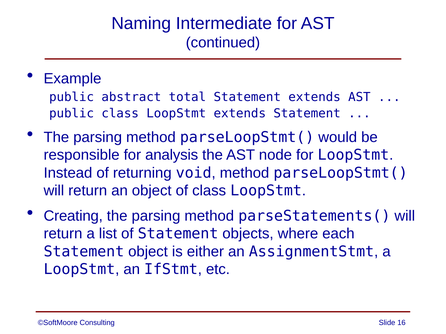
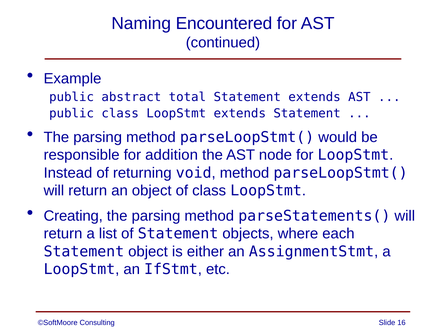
Intermediate: Intermediate -> Encountered
analysis: analysis -> addition
